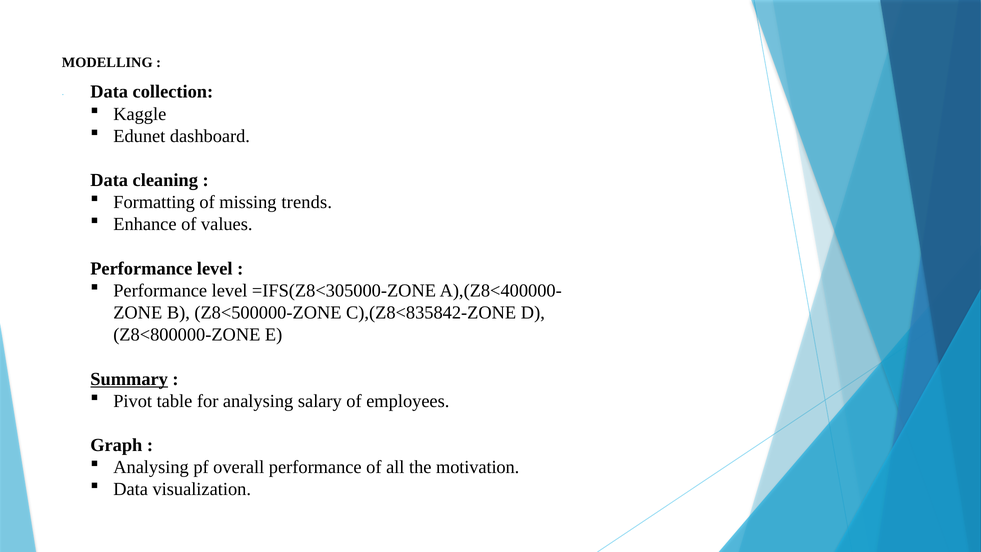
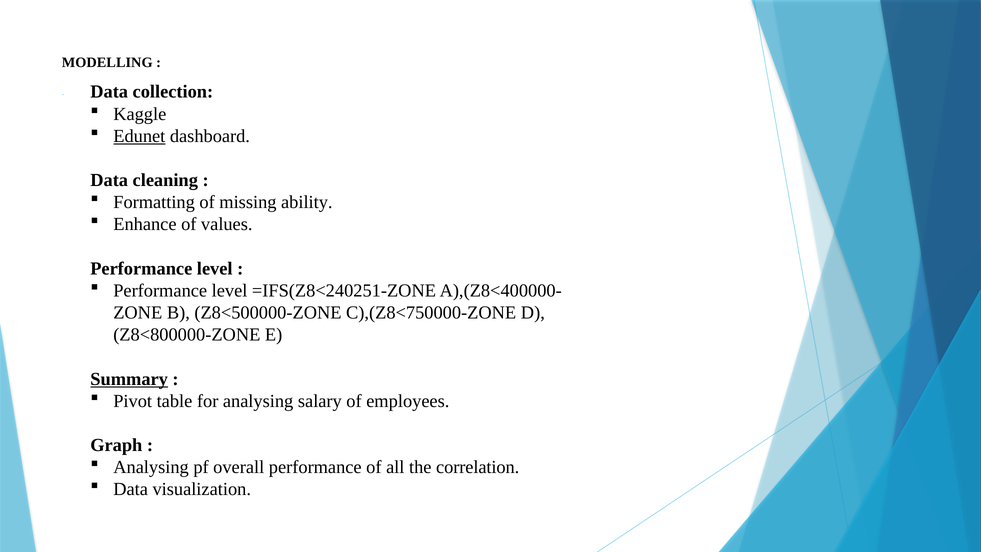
Edunet underline: none -> present
trends: trends -> ability
=IFS(Z8<305000-ZONE: =IFS(Z8<305000-ZONE -> =IFS(Z8<240251-ZONE
C),(Z8<835842-ZONE: C),(Z8<835842-ZONE -> C),(Z8<750000-ZONE
motivation: motivation -> correlation
